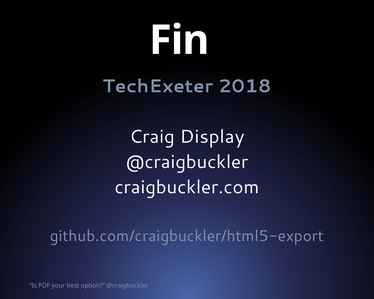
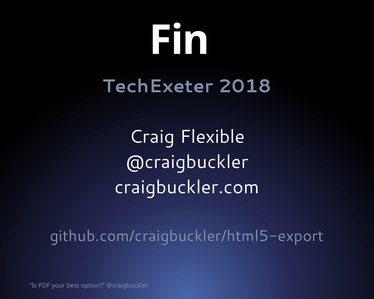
Display: Display -> Flexible
